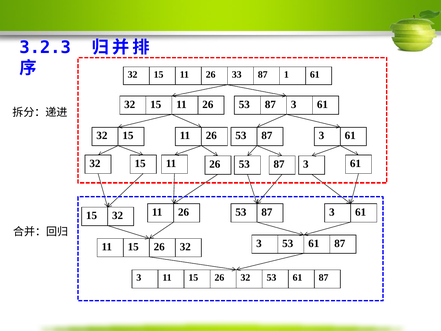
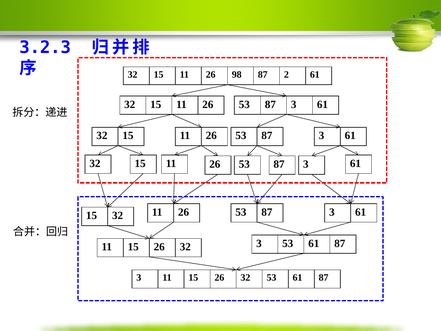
33: 33 -> 98
1: 1 -> 2
